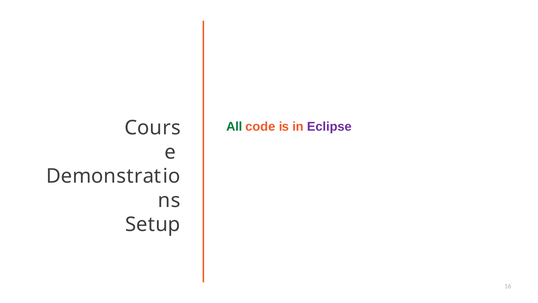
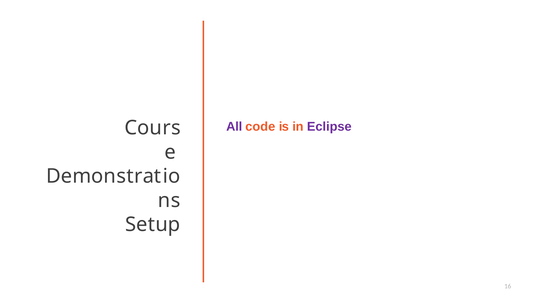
All colour: green -> purple
